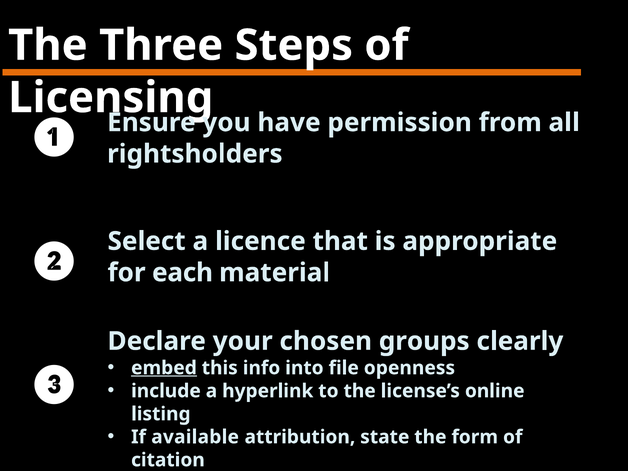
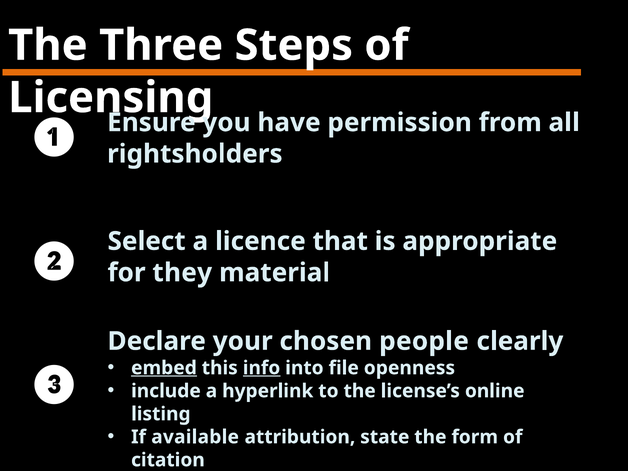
each: each -> they
groups: groups -> people
info underline: none -> present
